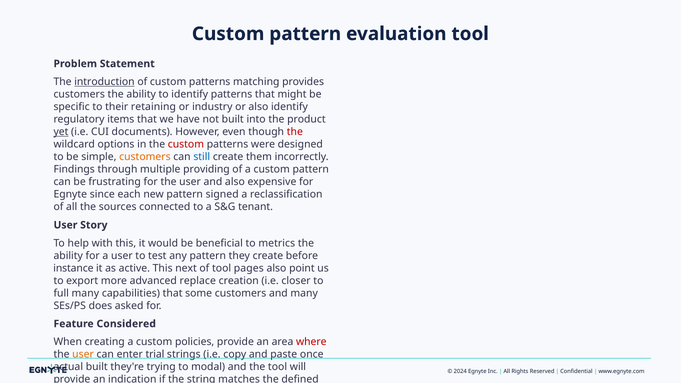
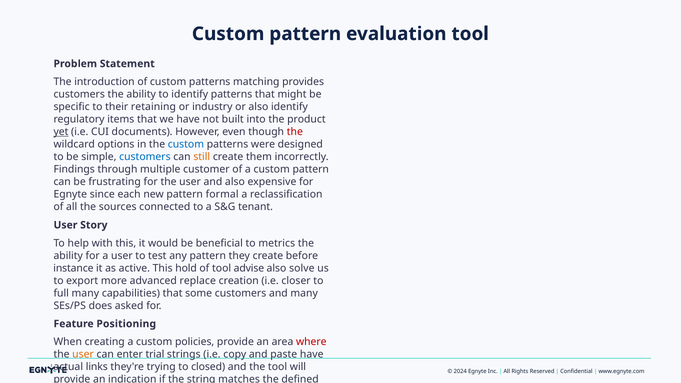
introduction underline: present -> none
custom at (186, 144) colour: red -> blue
customers at (145, 157) colour: orange -> blue
still colour: blue -> orange
multiple providing: providing -> customer
signed: signed -> formal
next: next -> hold
pages: pages -> advise
point: point -> solve
Considered: Considered -> Positioning
paste once: once -> have
actual built: built -> links
modal: modal -> closed
